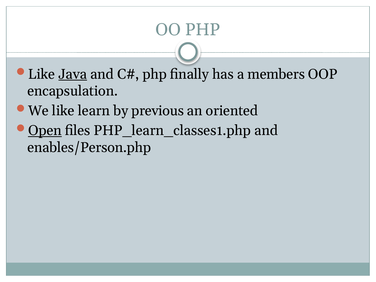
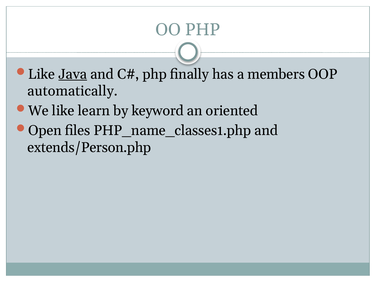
encapsulation: encapsulation -> automatically
previous: previous -> keyword
Open underline: present -> none
PHP_learn_classes1.php: PHP_learn_classes1.php -> PHP_name_classes1.php
enables/Person.php: enables/Person.php -> extends/Person.php
